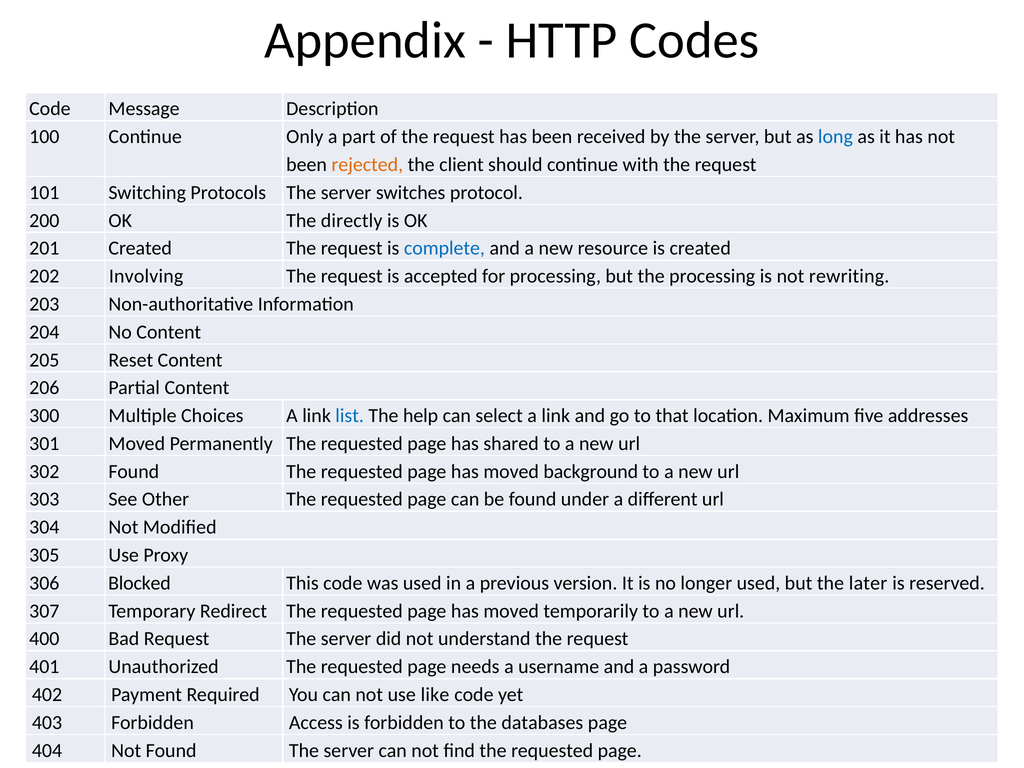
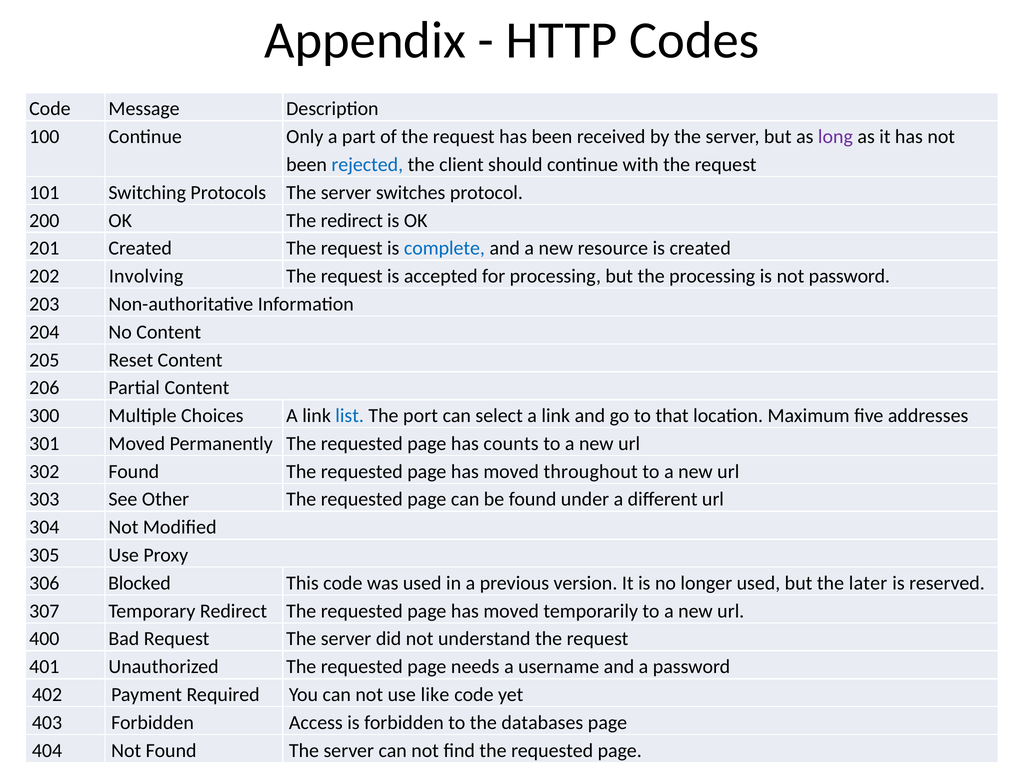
long colour: blue -> purple
rejected colour: orange -> blue
The directly: directly -> redirect
not rewriting: rewriting -> password
help: help -> port
shared: shared -> counts
background: background -> throughout
